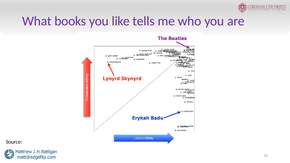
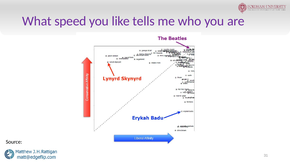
books: books -> speed
